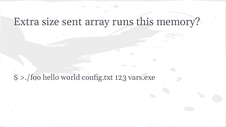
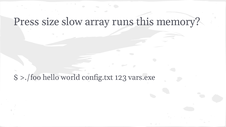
Extra: Extra -> Press
sent: sent -> slow
